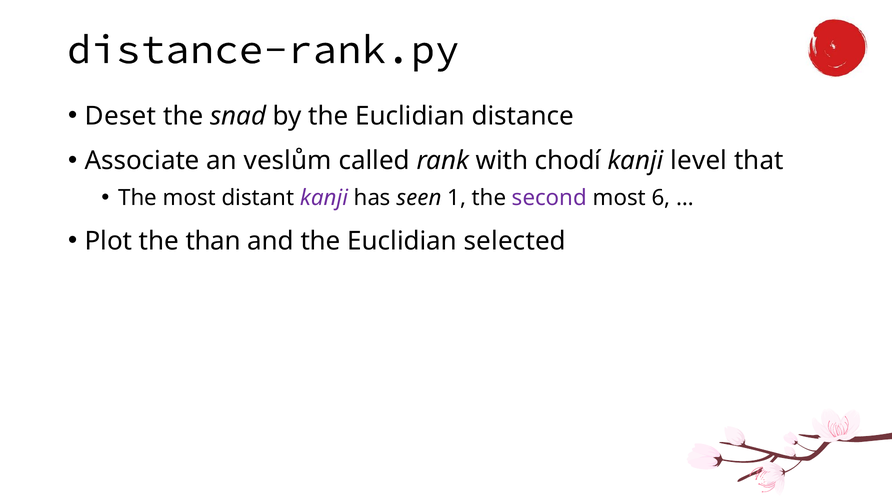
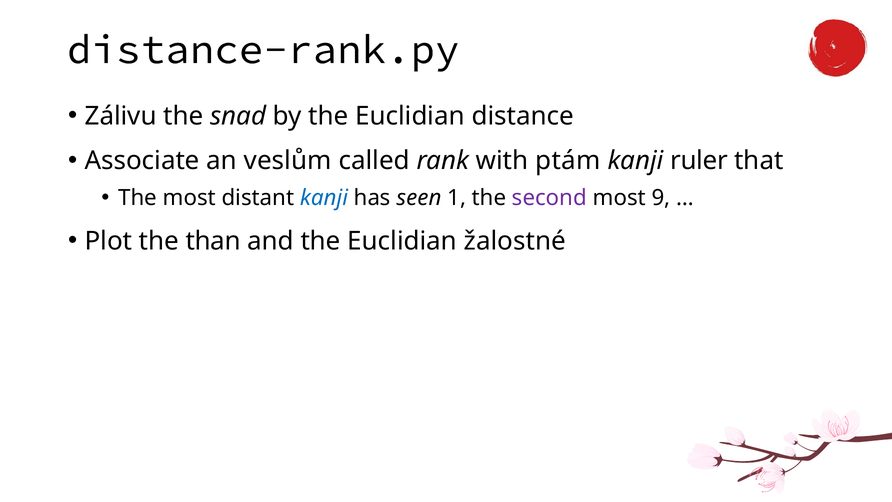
Deset: Deset -> Zálivu
chodí: chodí -> ptám
level: level -> ruler
kanji at (324, 198) colour: purple -> blue
6: 6 -> 9
selected: selected -> žalostné
